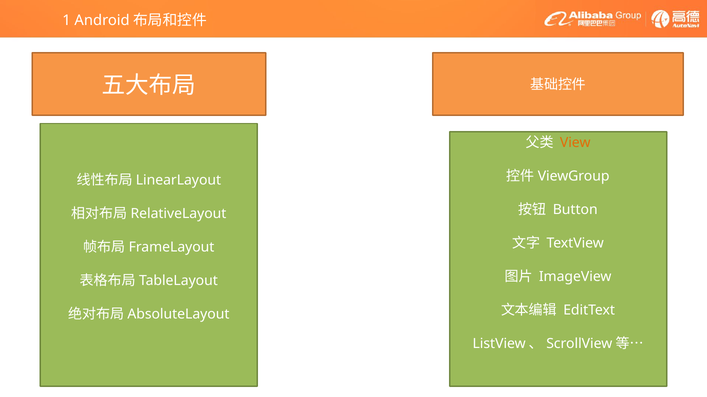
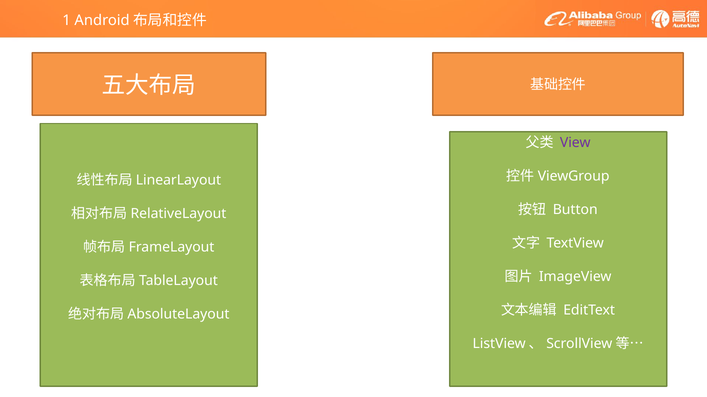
View colour: orange -> purple
